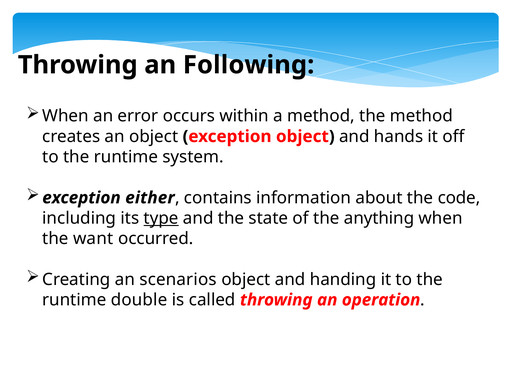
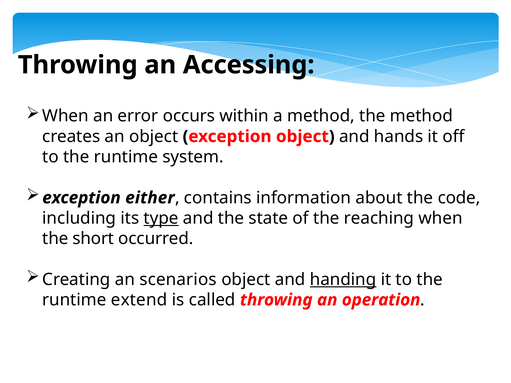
Following: Following -> Accessing
anything: anything -> reaching
want: want -> short
handing underline: none -> present
double: double -> extend
